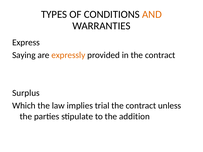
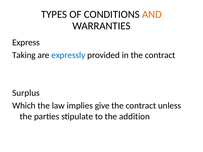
Saying: Saying -> Taking
expressly colour: orange -> blue
trial: trial -> give
